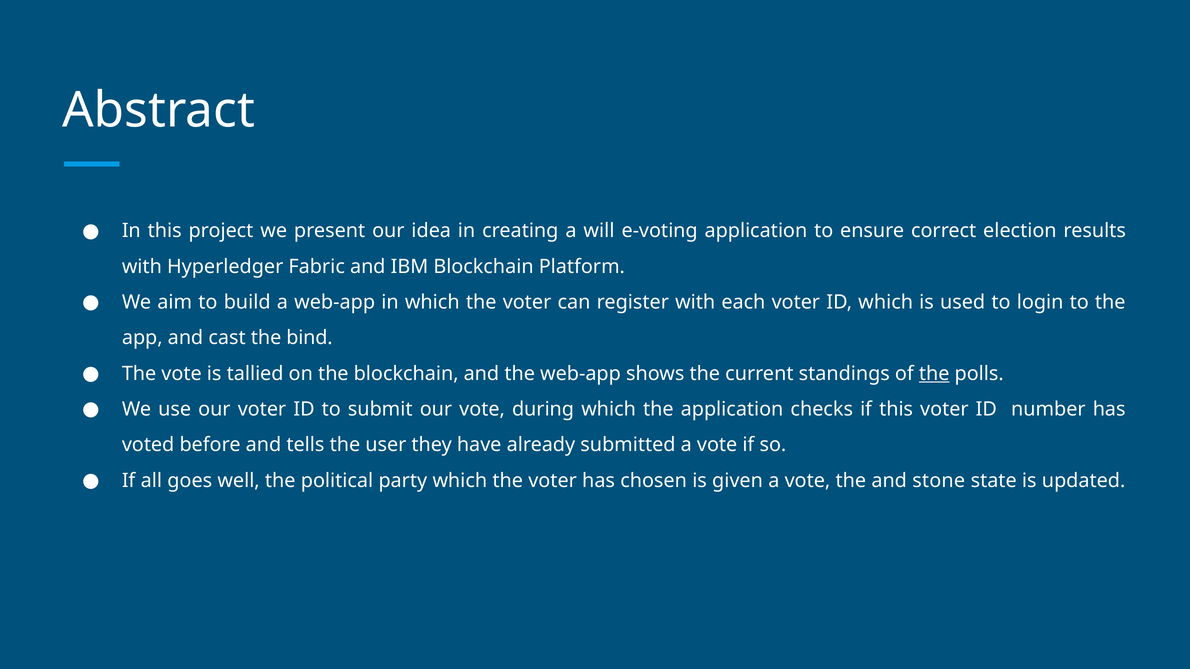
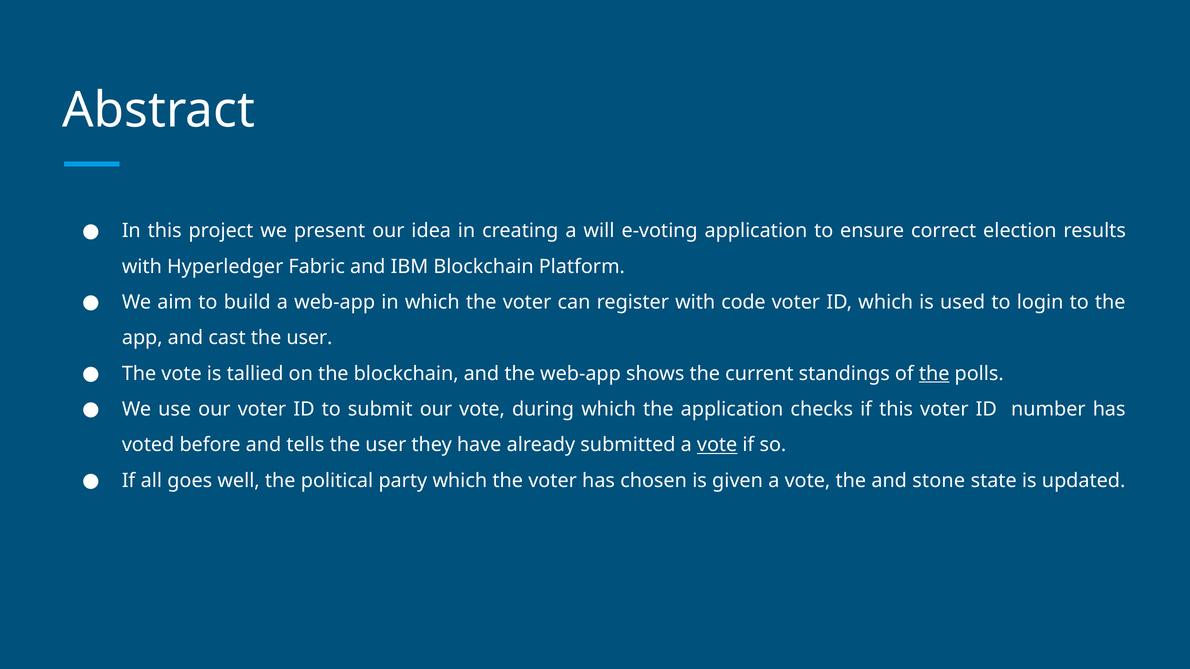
each: each -> code
cast the bind: bind -> user
vote at (717, 445) underline: none -> present
